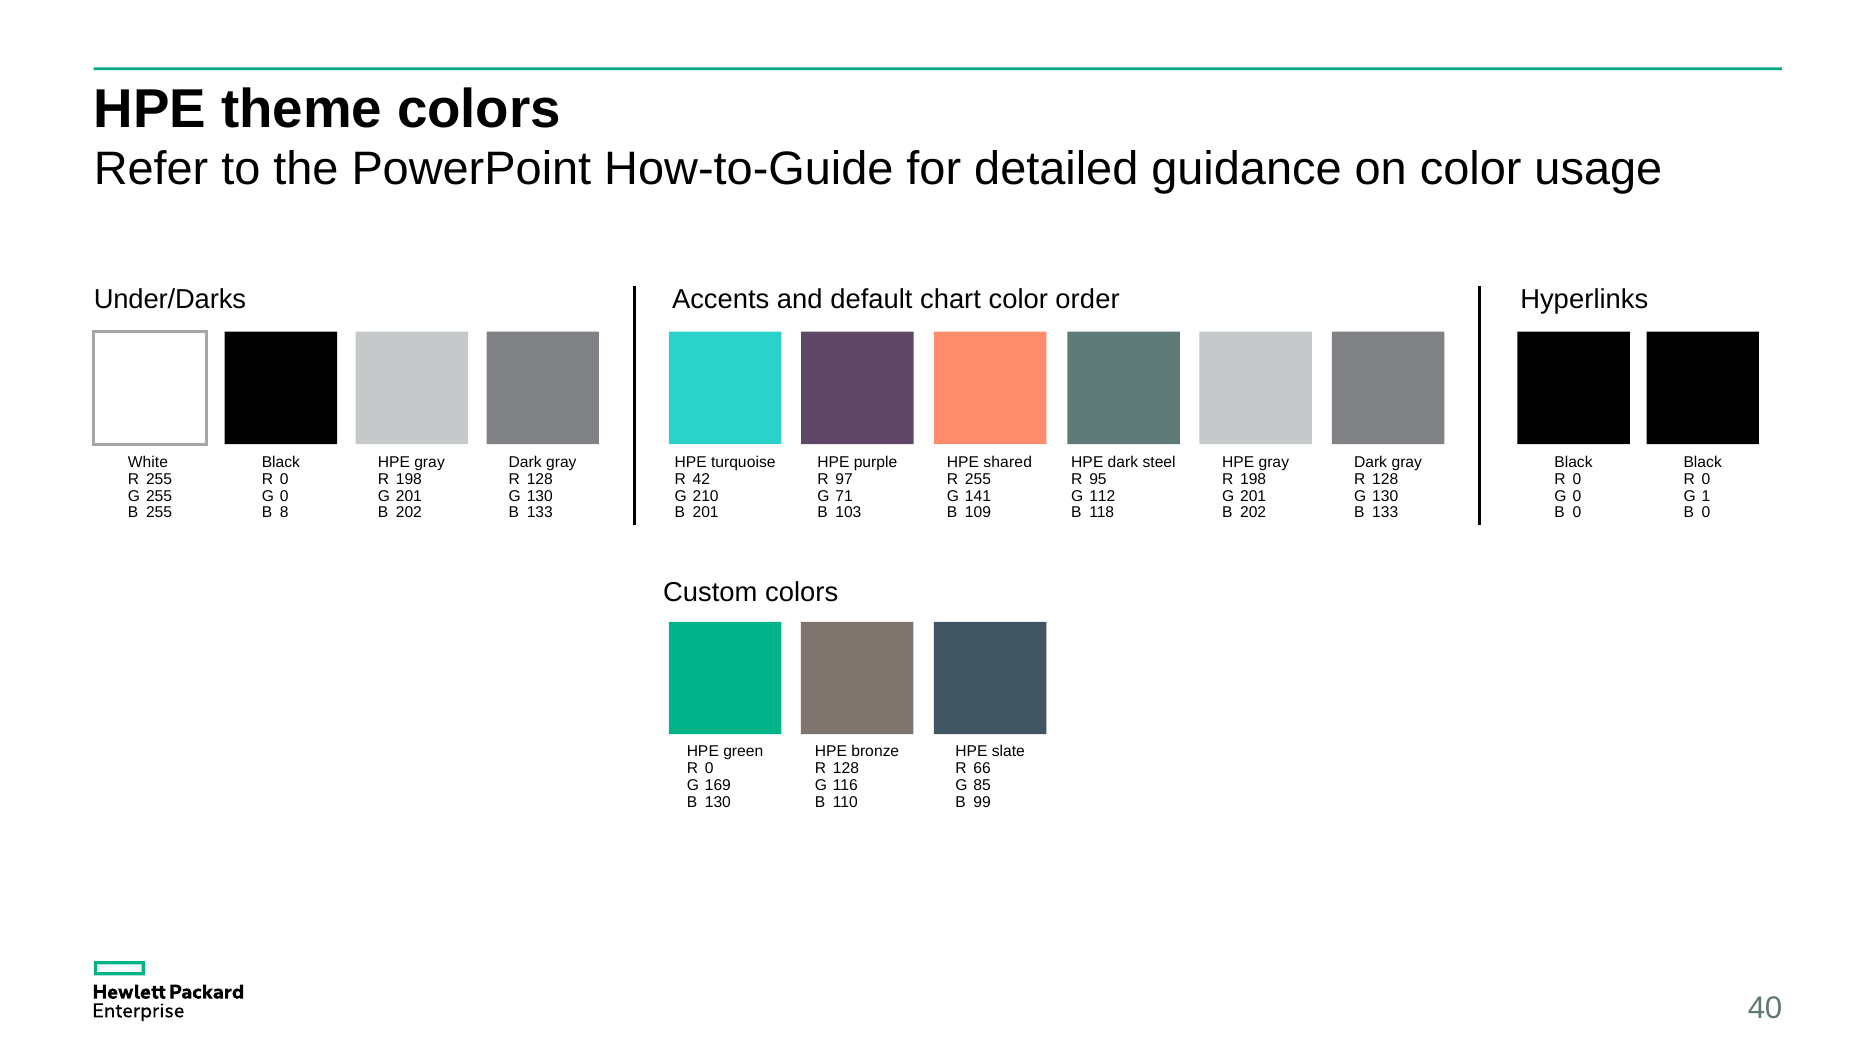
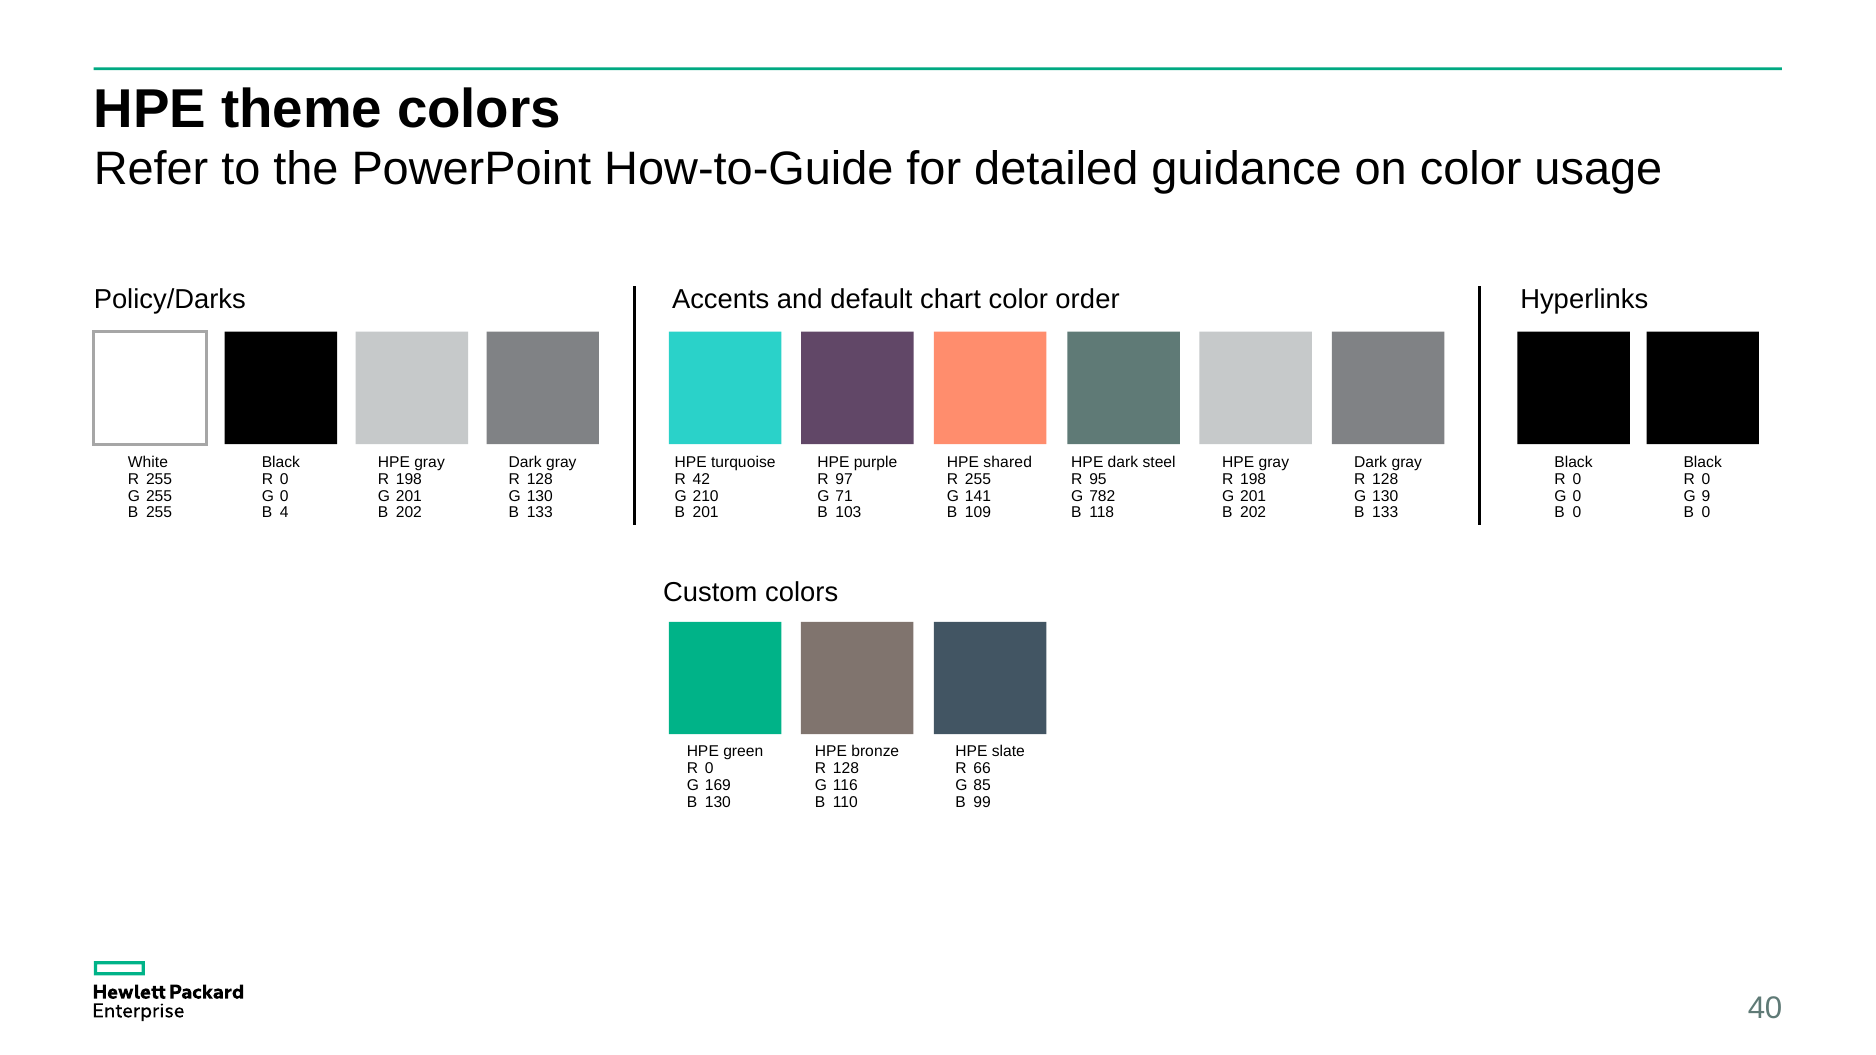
Under/Darks: Under/Darks -> Policy/Darks
112: 112 -> 782
1: 1 -> 9
8: 8 -> 4
